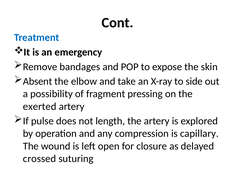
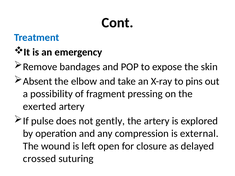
side: side -> pins
length: length -> gently
capillary: capillary -> external
